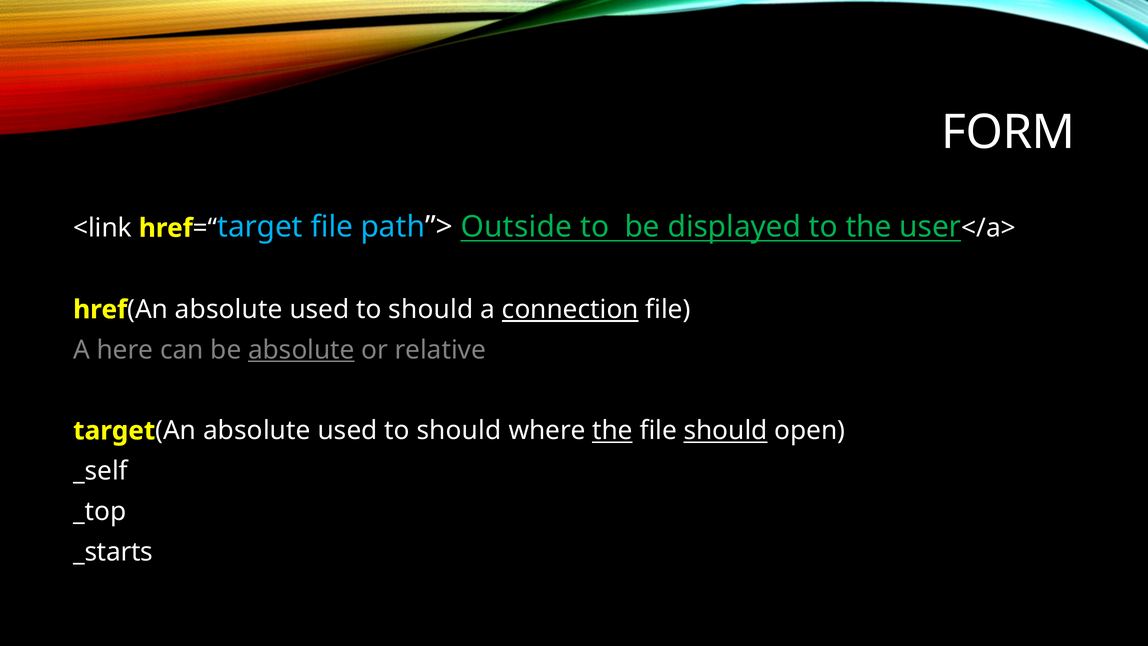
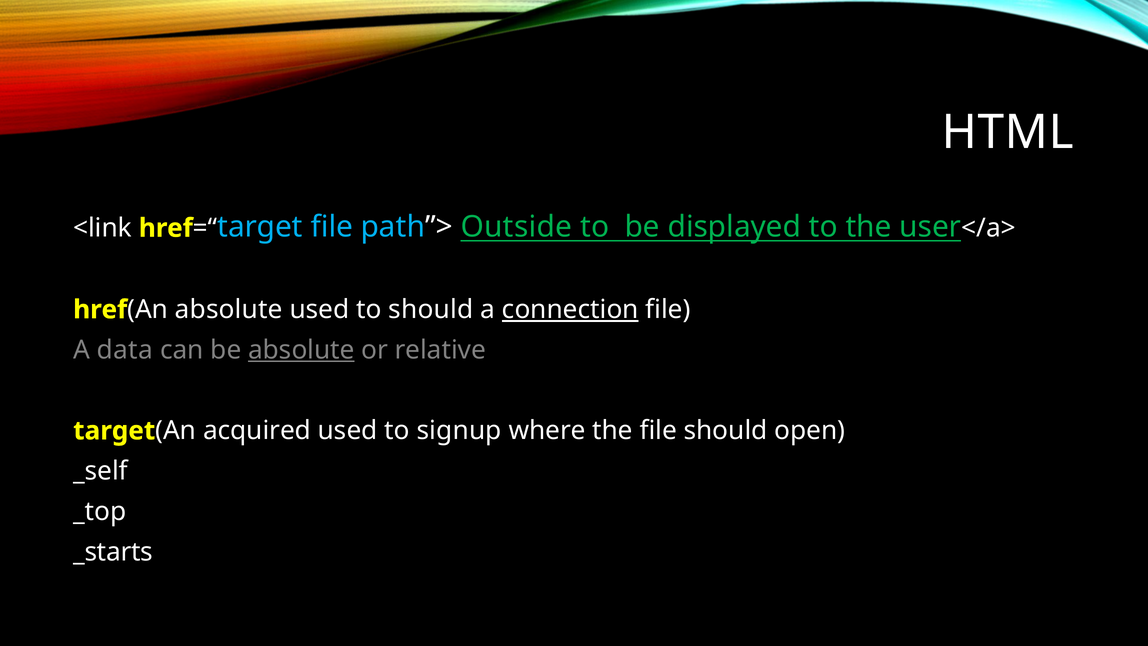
FORM: FORM -> HTML
here: here -> data
absolute at (257, 431): absolute -> acquired
should at (459, 431): should -> signup
the at (612, 431) underline: present -> none
should at (726, 431) underline: present -> none
